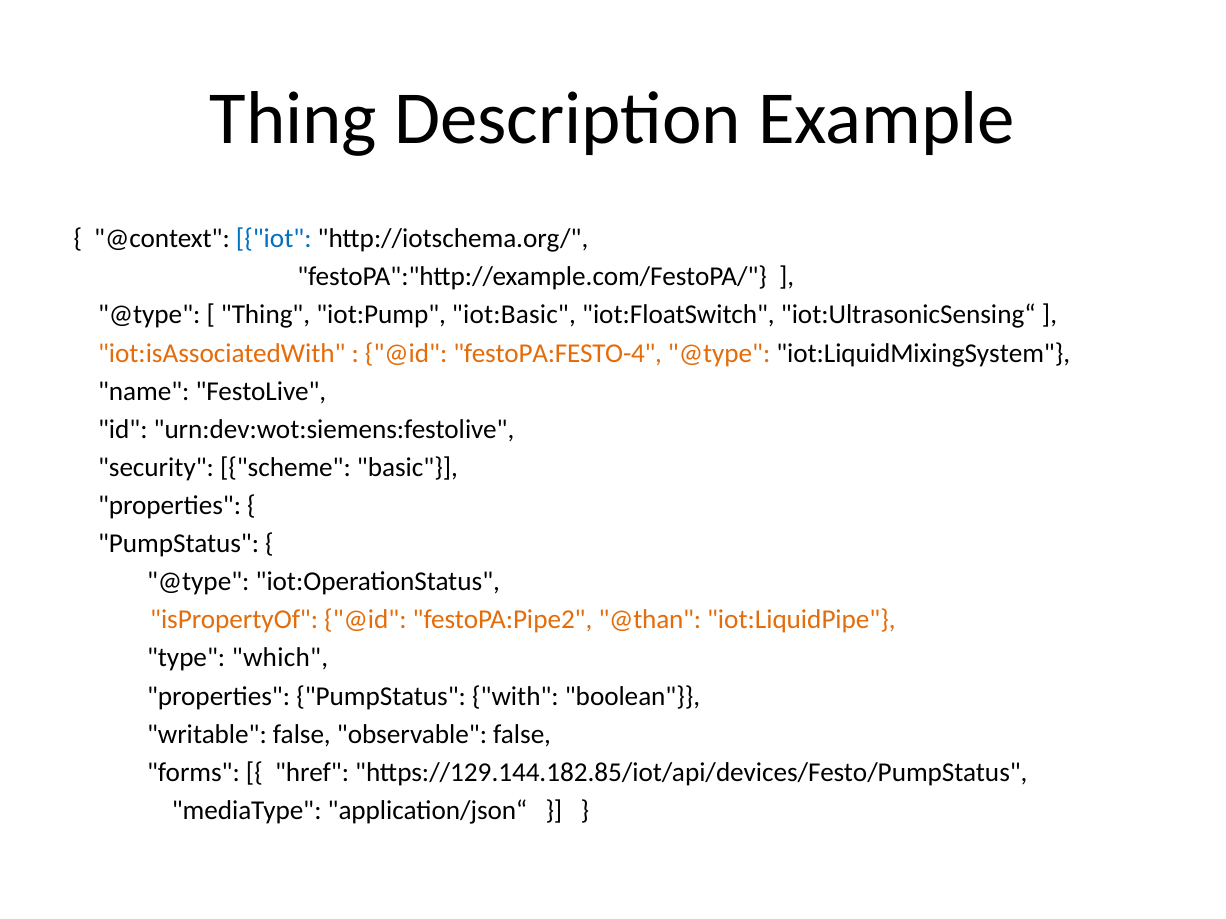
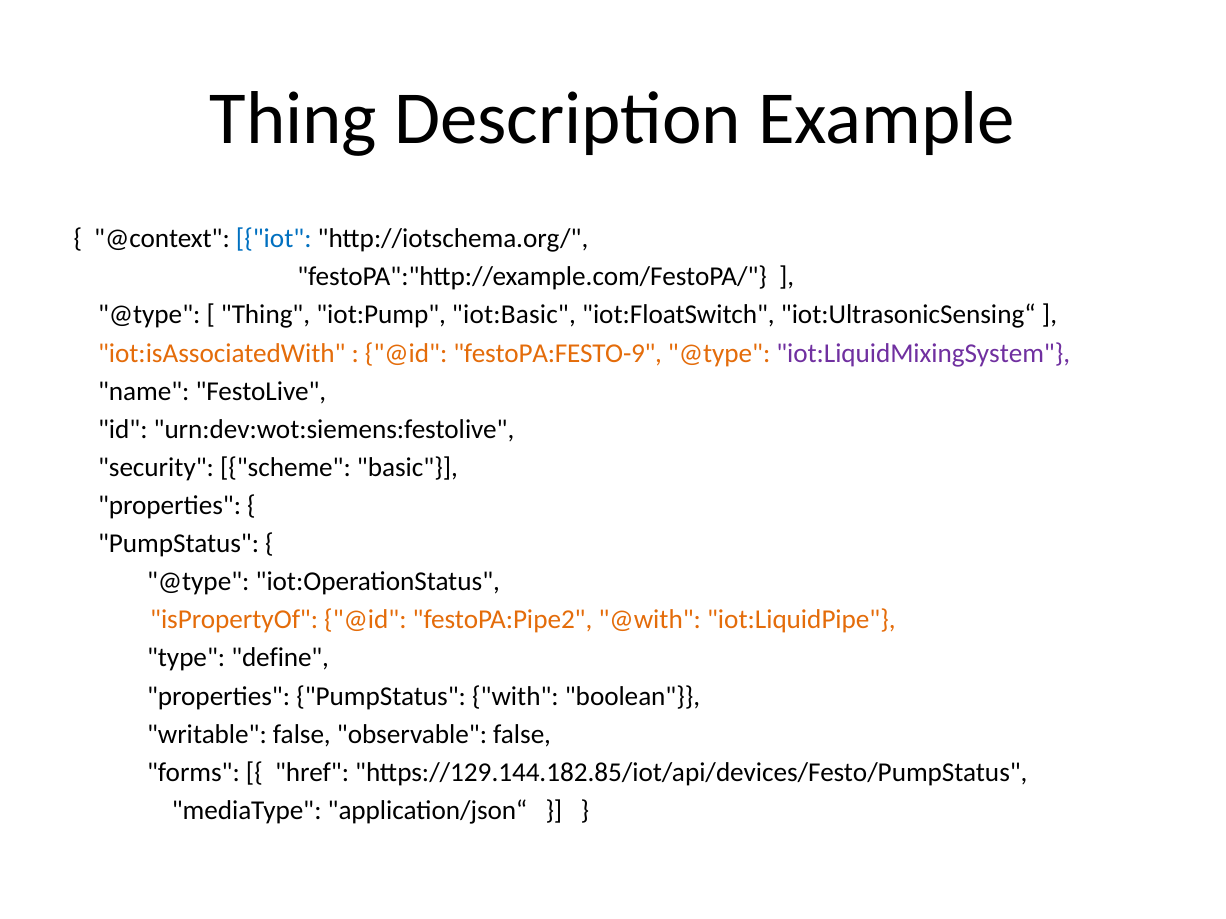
festoPA:FESTO-4: festoPA:FESTO-4 -> festoPA:FESTO-9
iot:LiquidMixingSystem colour: black -> purple
@than: @than -> @with
which: which -> define
